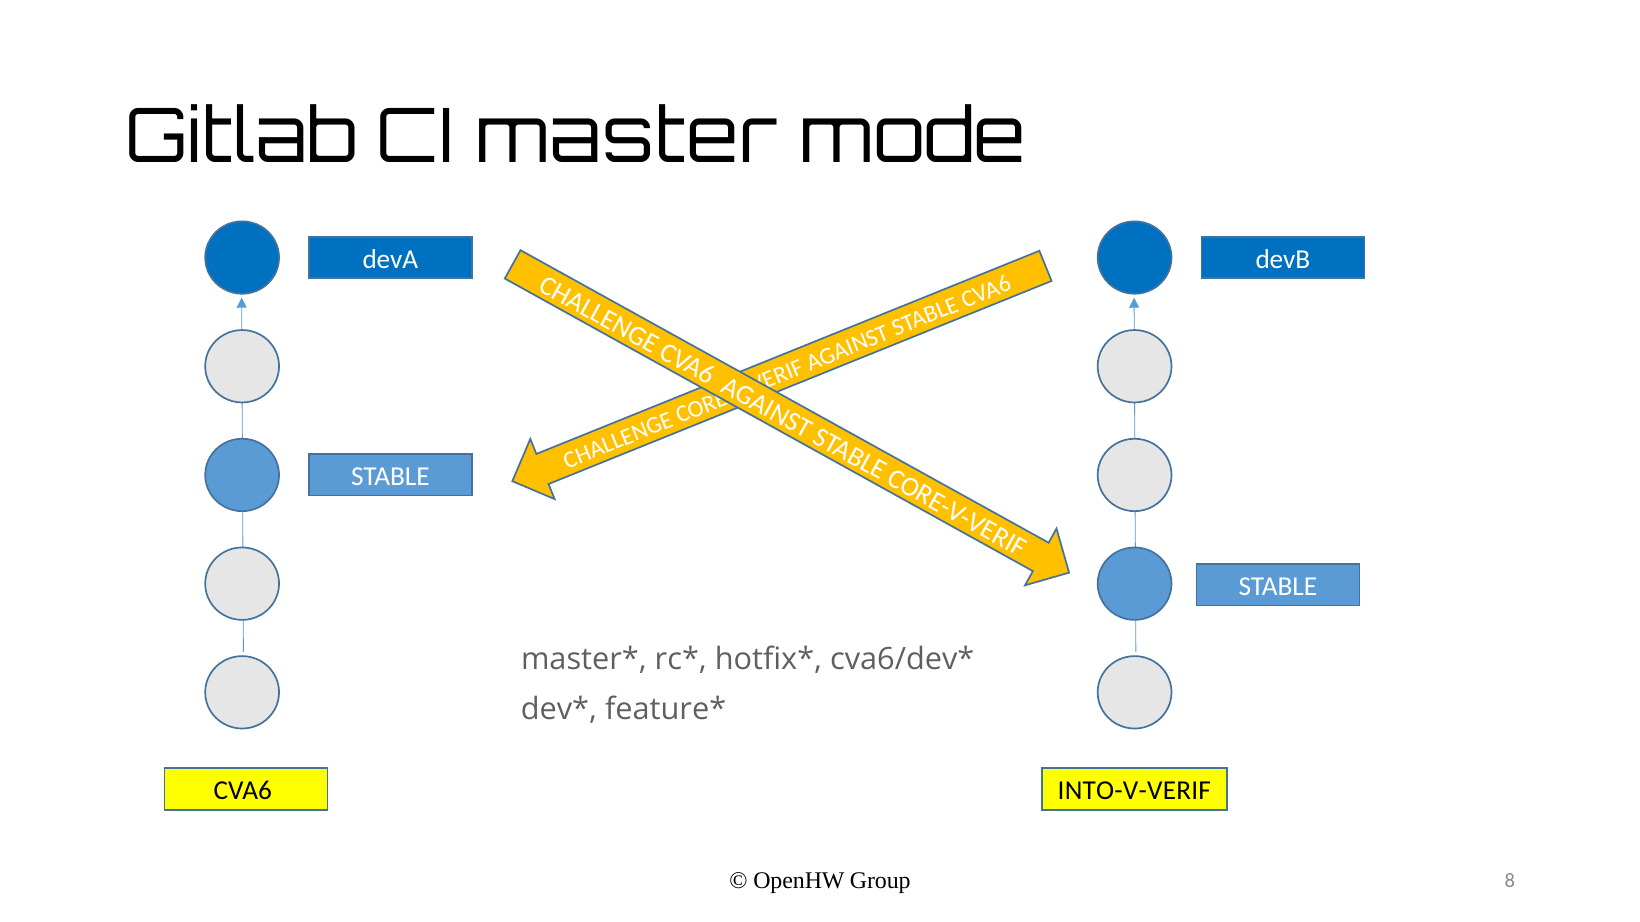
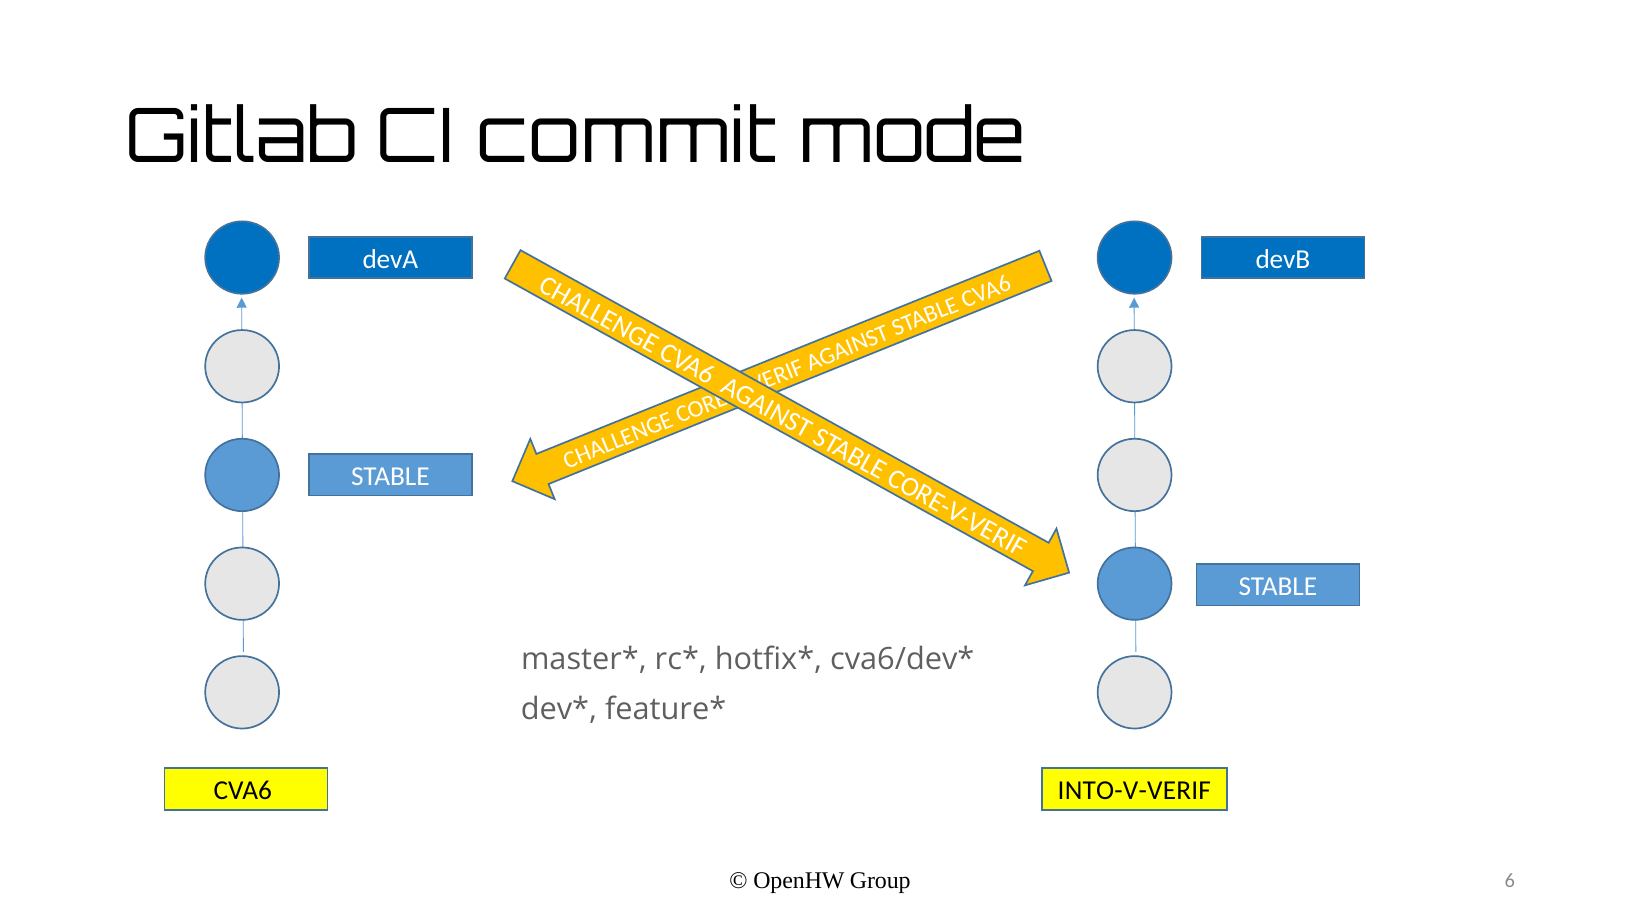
master: master -> commit
Group 8: 8 -> 6
